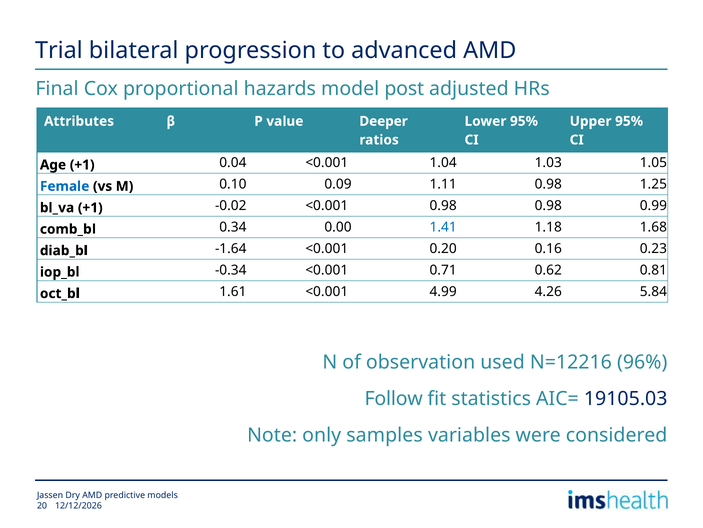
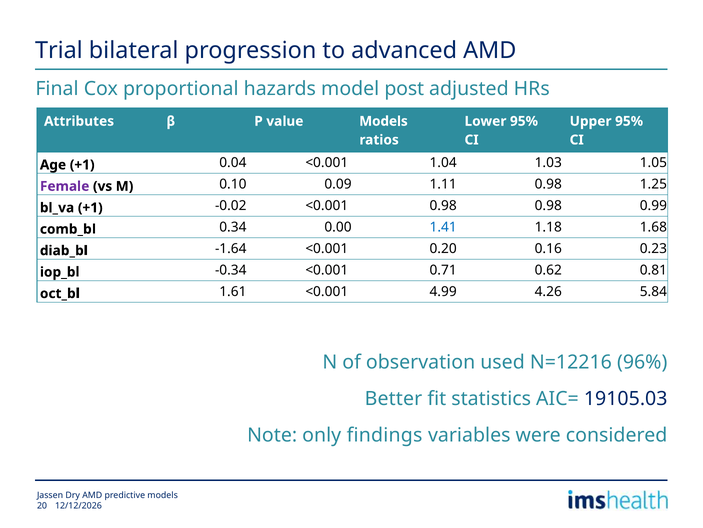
value Deeper: Deeper -> Models
Female colour: blue -> purple
Follow: Follow -> Better
samples: samples -> findings
